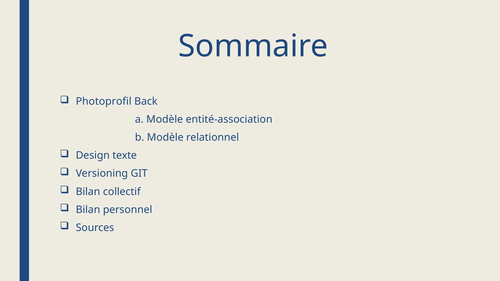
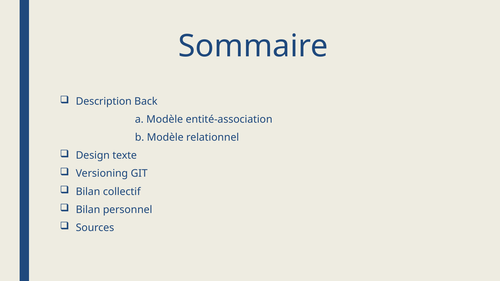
Photoprofil: Photoprofil -> Description
